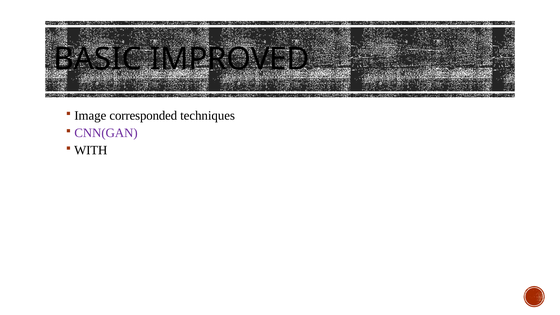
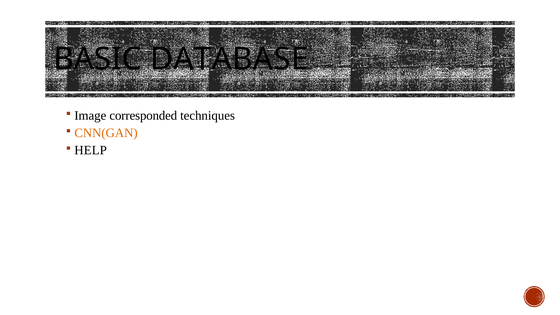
IMPROVED: IMPROVED -> DATABASE
CNN(GAN colour: purple -> orange
WITH: WITH -> HELP
